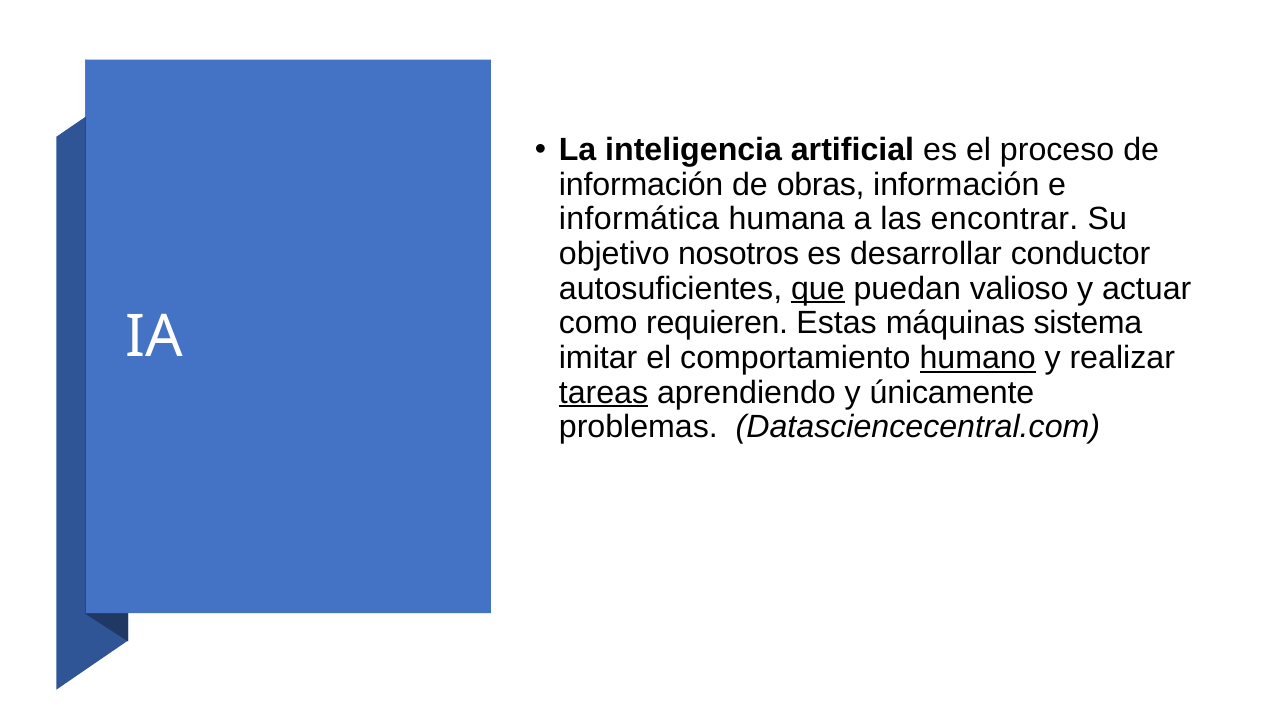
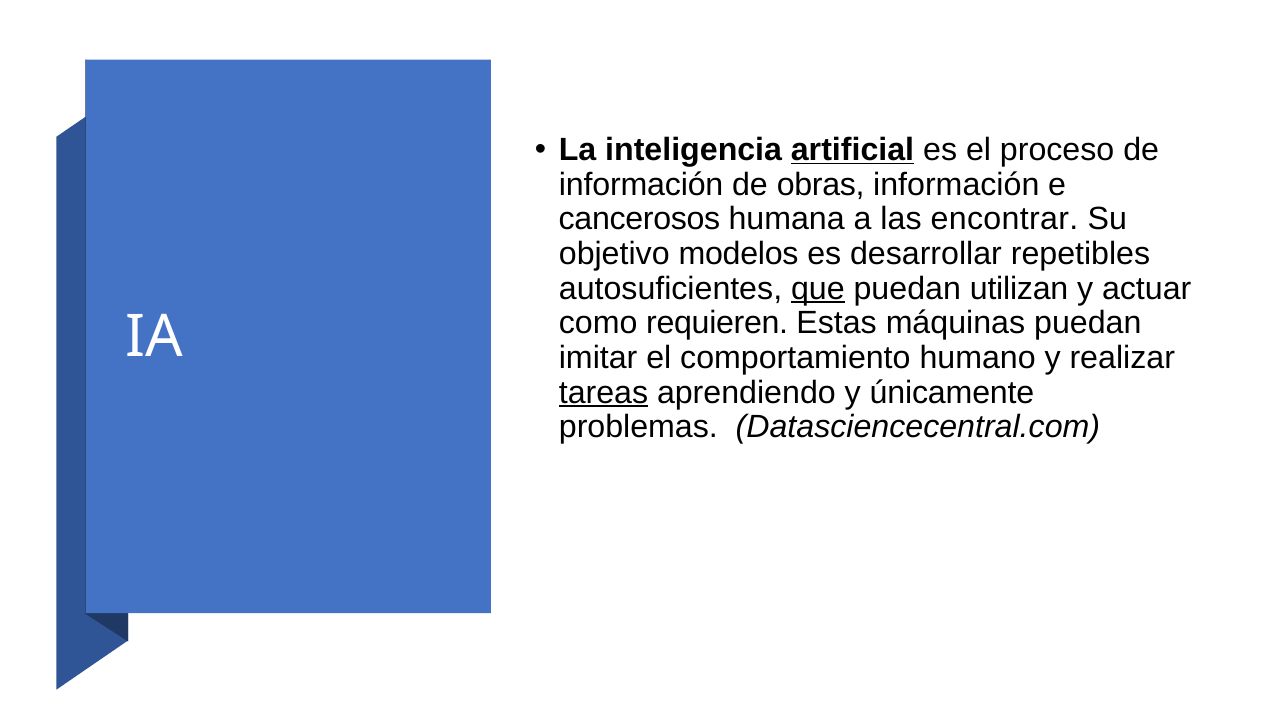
artificial underline: none -> present
informática: informática -> cancerosos
nosotros: nosotros -> modelos
conductor: conductor -> repetibles
valioso: valioso -> utilizan
máquinas sistema: sistema -> puedan
humano underline: present -> none
